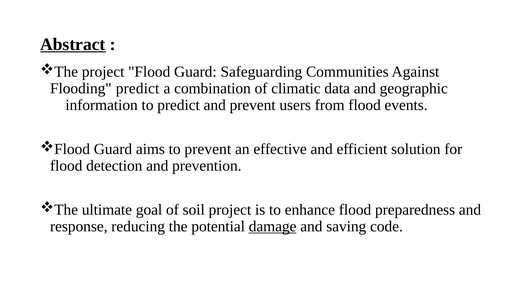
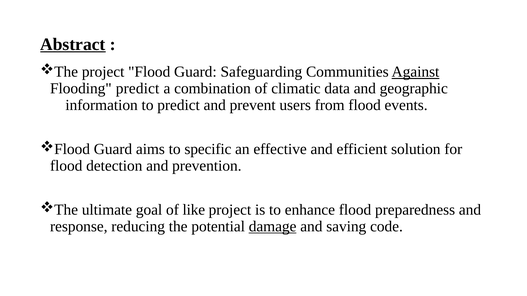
Against underline: none -> present
to prevent: prevent -> specific
soil: soil -> like
